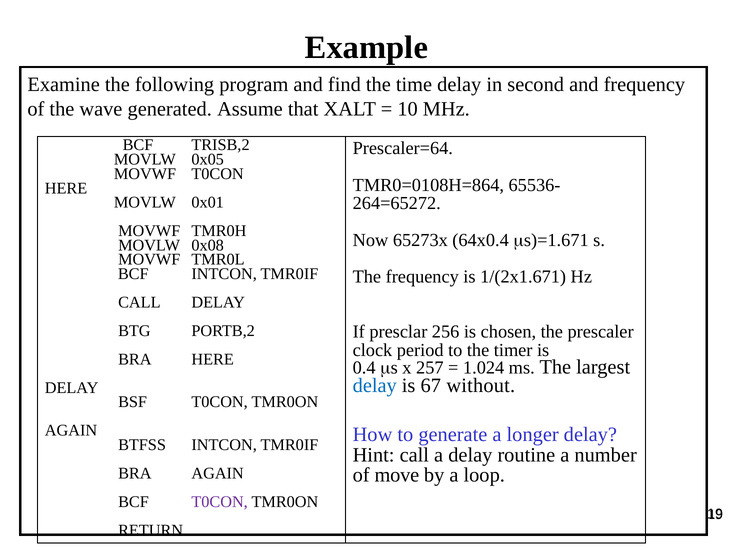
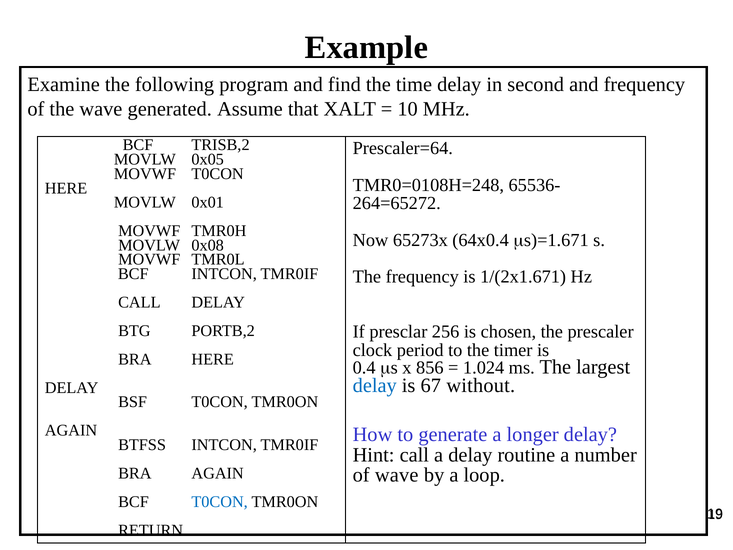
TMR0=0108H=864: TMR0=0108H=864 -> TMR0=0108H=248
257: 257 -> 856
of move: move -> wave
T0CON at (220, 502) colour: purple -> blue
